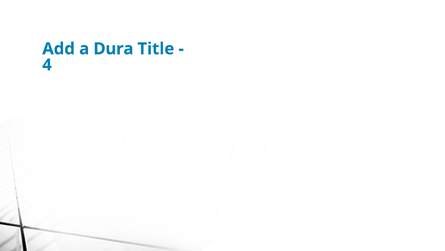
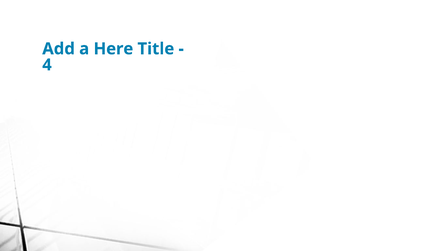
Dura: Dura -> Here
